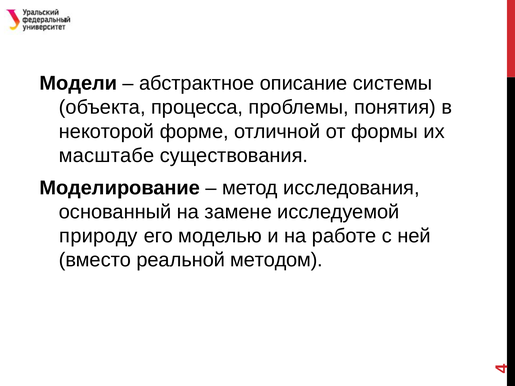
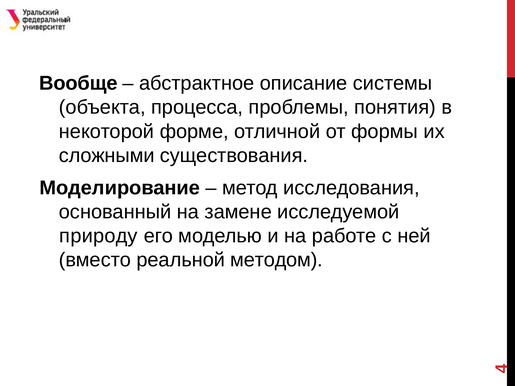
Модели: Модели -> Вообще
масштабе: масштабе -> сложными
